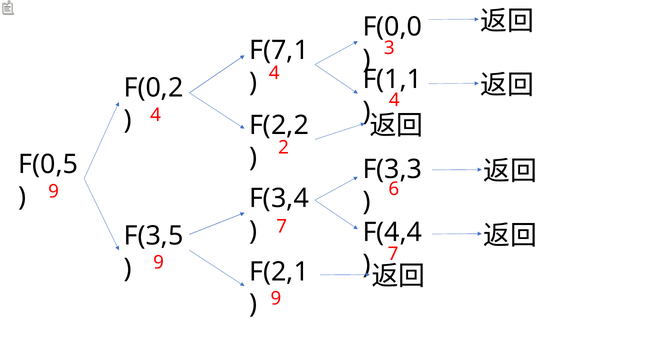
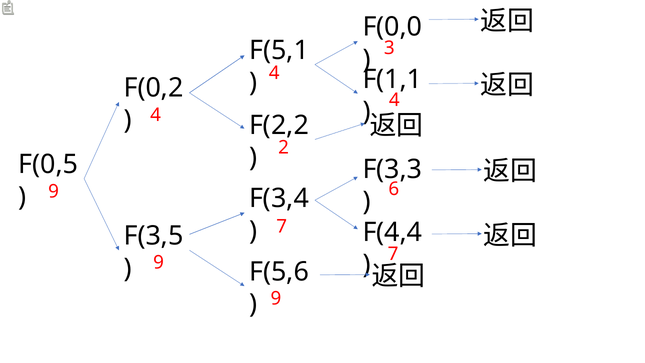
F(7,1: F(7,1 -> F(5,1
F(2,1: F(2,1 -> F(5,6
